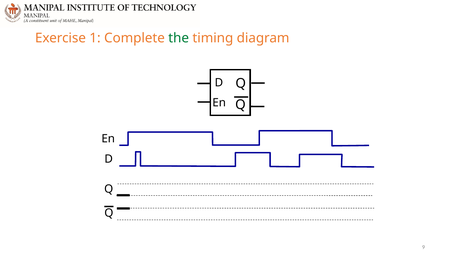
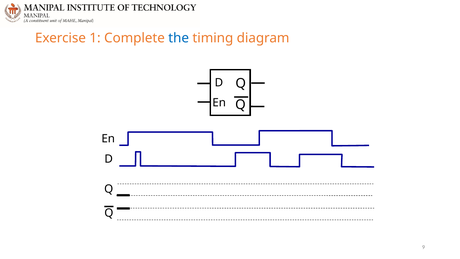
the colour: green -> blue
